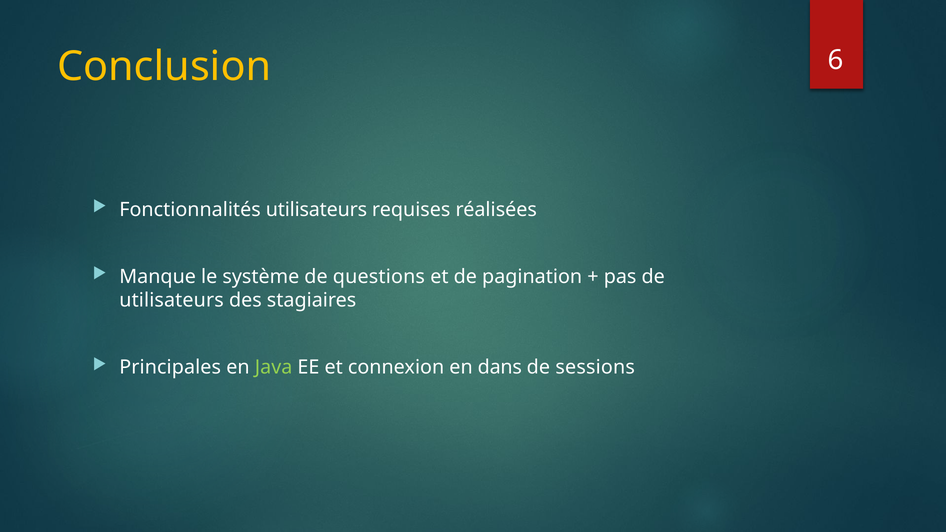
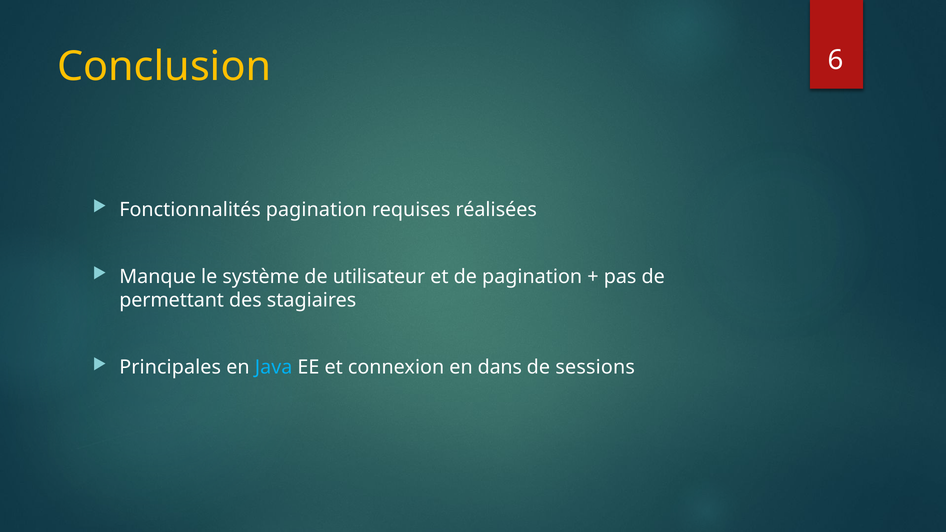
Fonctionnalités utilisateurs: utilisateurs -> pagination
questions: questions -> utilisateur
utilisateurs at (172, 300): utilisateurs -> permettant
Java colour: light green -> light blue
